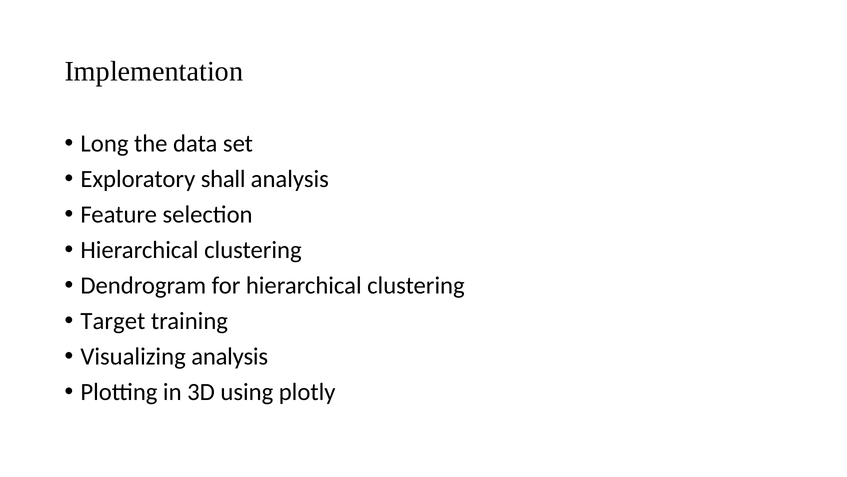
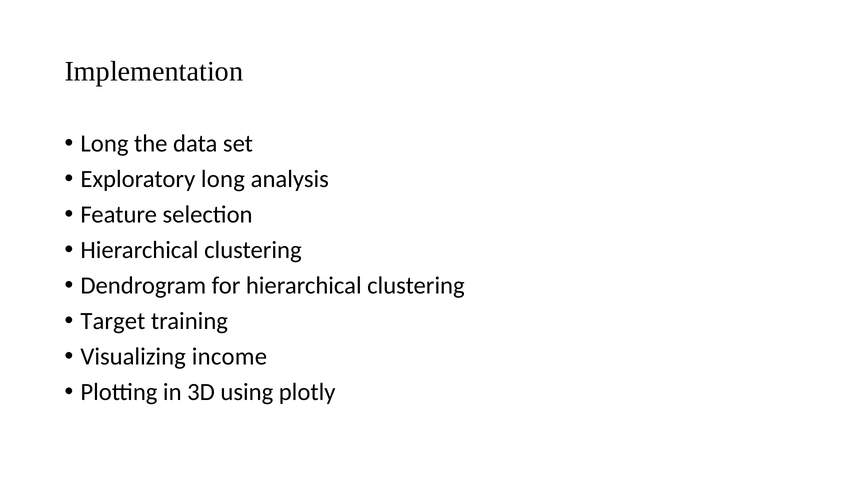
Exploratory shall: shall -> long
Visualizing analysis: analysis -> income
